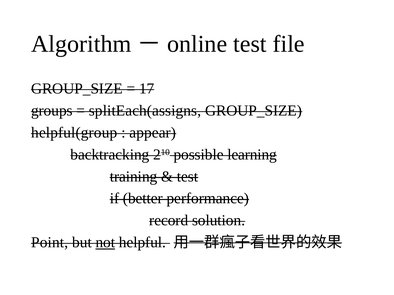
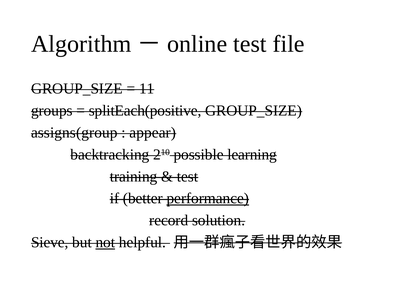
17: 17 -> 11
splitEach(assigns: splitEach(assigns -> splitEach(positive
helpful(group: helpful(group -> assigns(group
performance underline: none -> present
Point: Point -> Sieve
